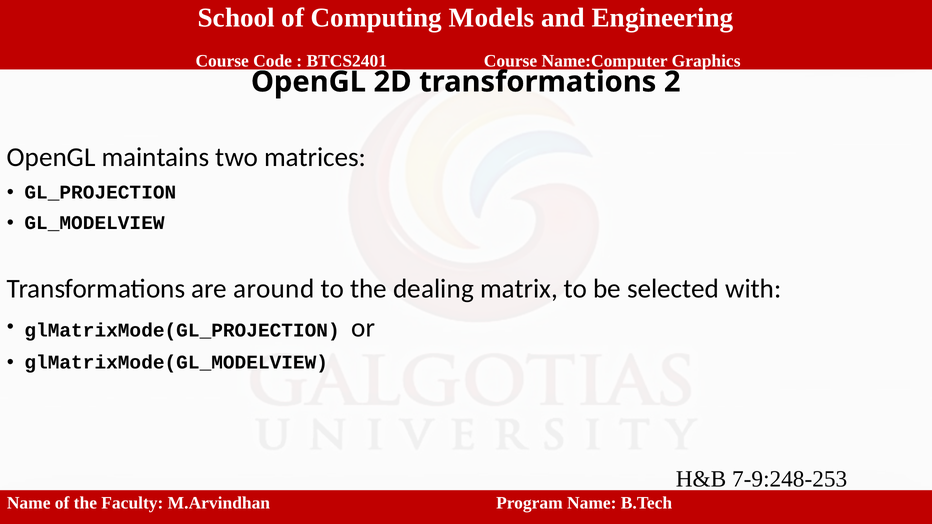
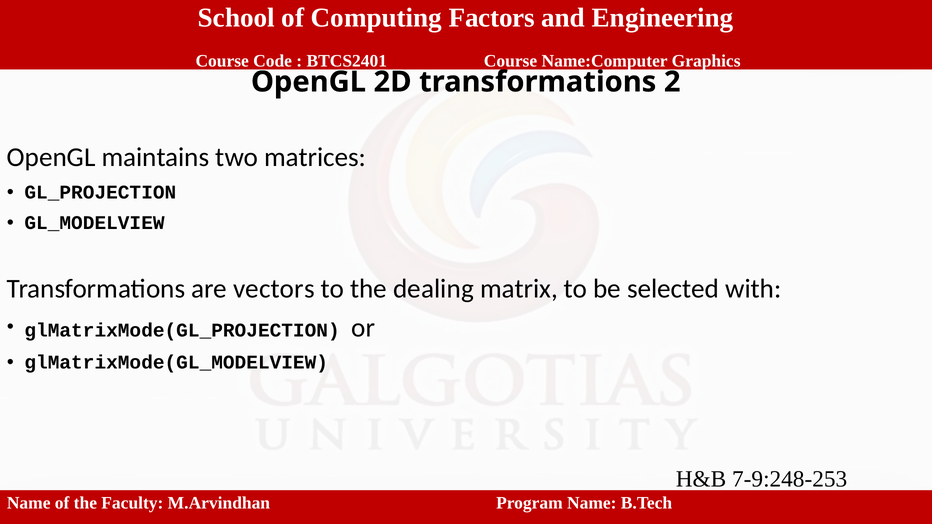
Models: Models -> Factors
around: around -> vectors
